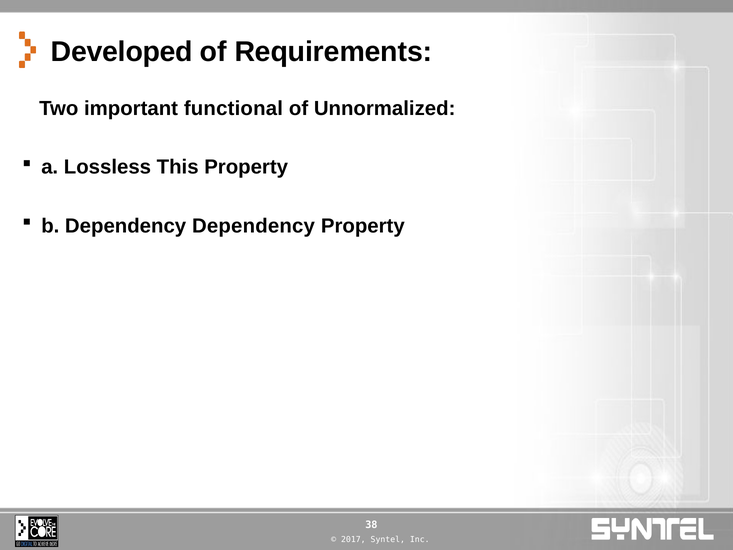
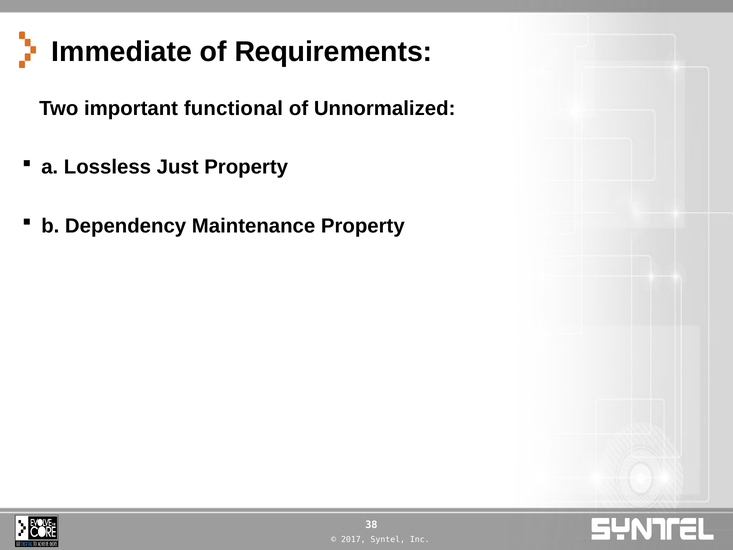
Developed: Developed -> Immediate
This: This -> Just
Dependency Dependency: Dependency -> Maintenance
